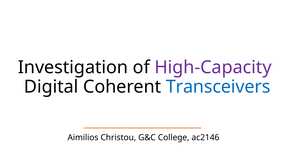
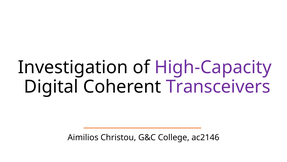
Transceivers colour: blue -> purple
